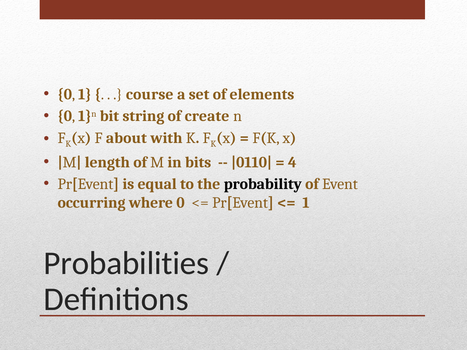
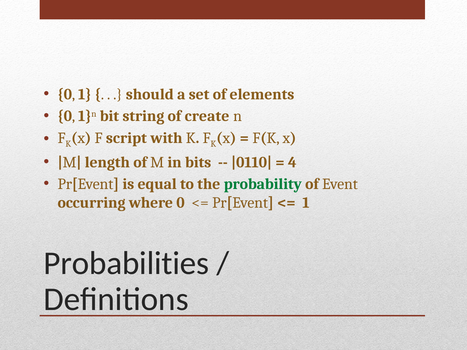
course: course -> should
about: about -> script
probability colour: black -> green
